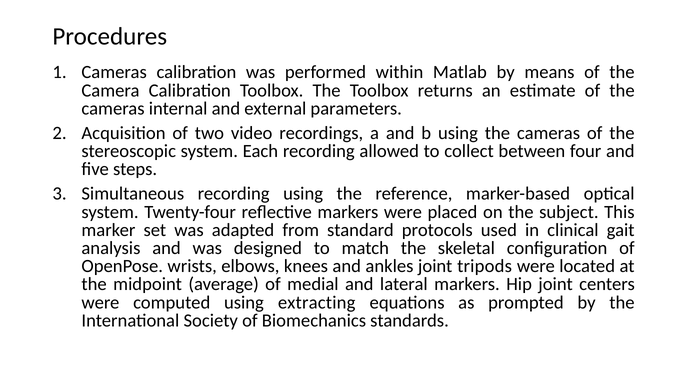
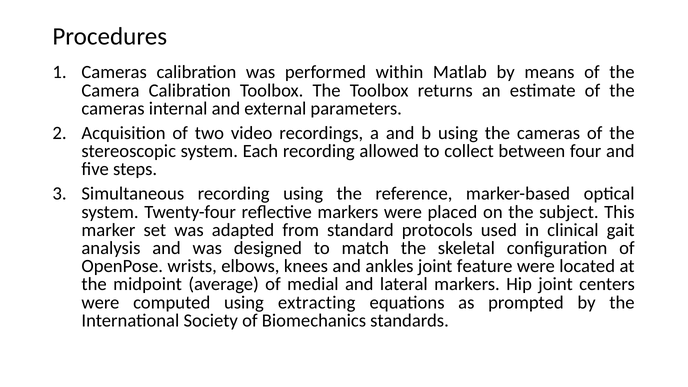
tripods: tripods -> feature
